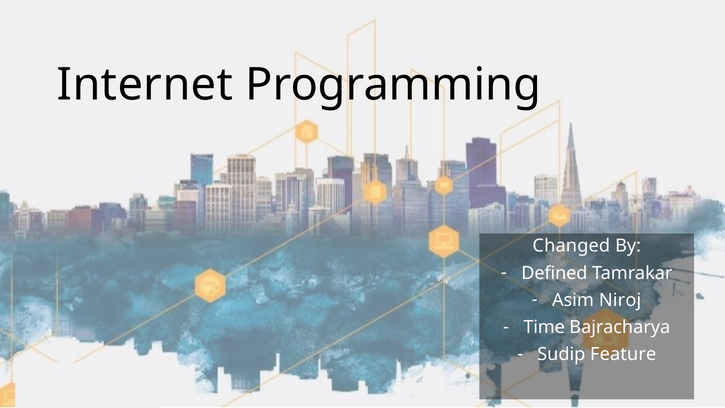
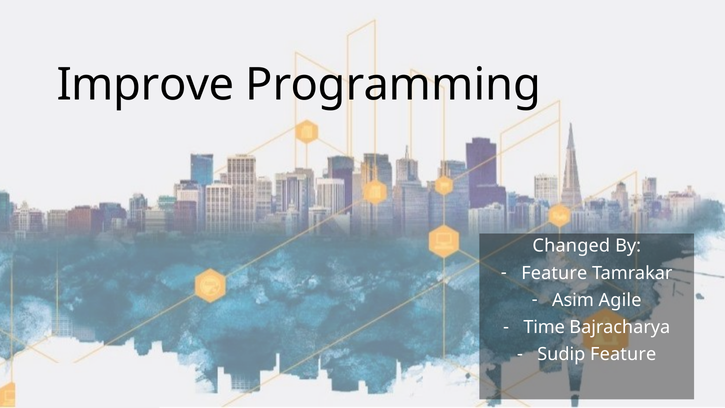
Internet: Internet -> Improve
Defined at (554, 273): Defined -> Feature
Niroj: Niroj -> Agile
